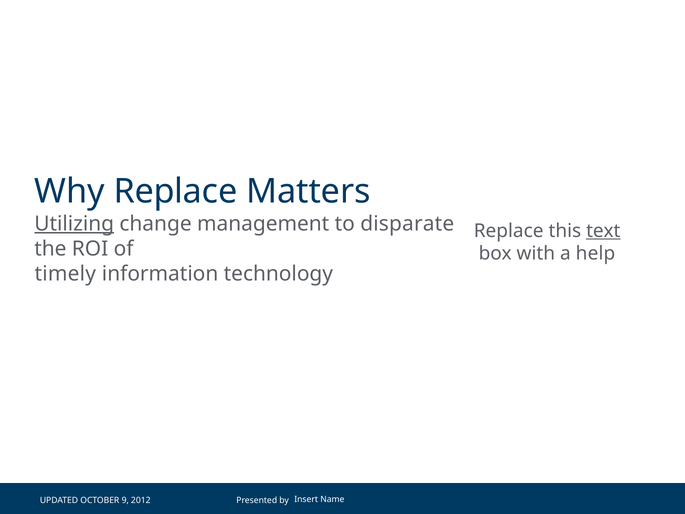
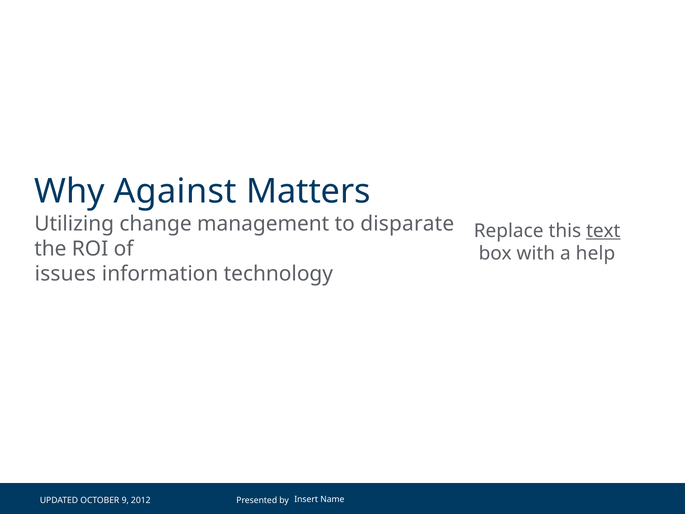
Why Replace: Replace -> Against
Utilizing underline: present -> none
timely: timely -> issues
